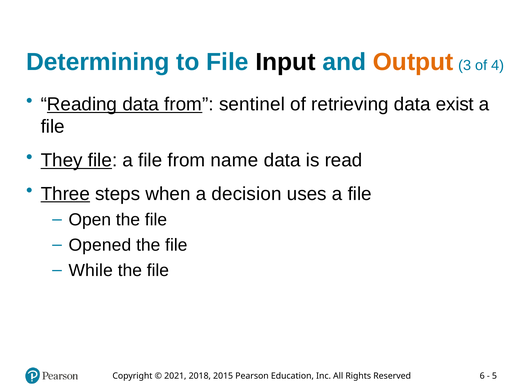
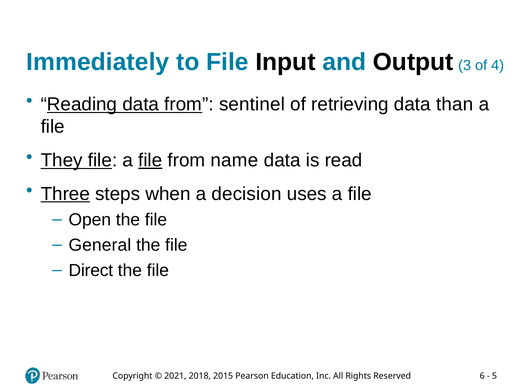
Determining: Determining -> Immediately
Output colour: orange -> black
exist: exist -> than
file at (150, 160) underline: none -> present
Opened: Opened -> General
While: While -> Direct
